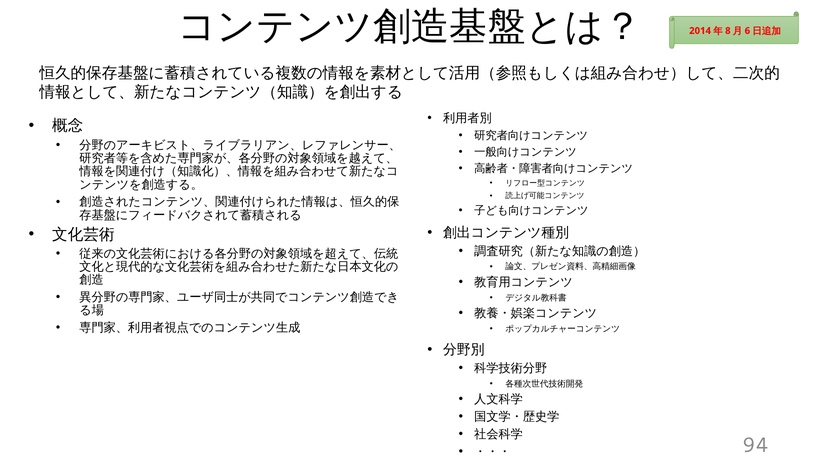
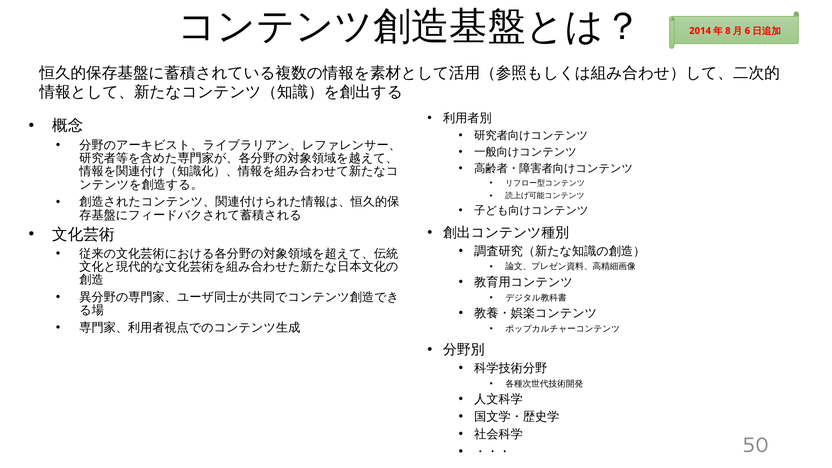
94: 94 -> 50
